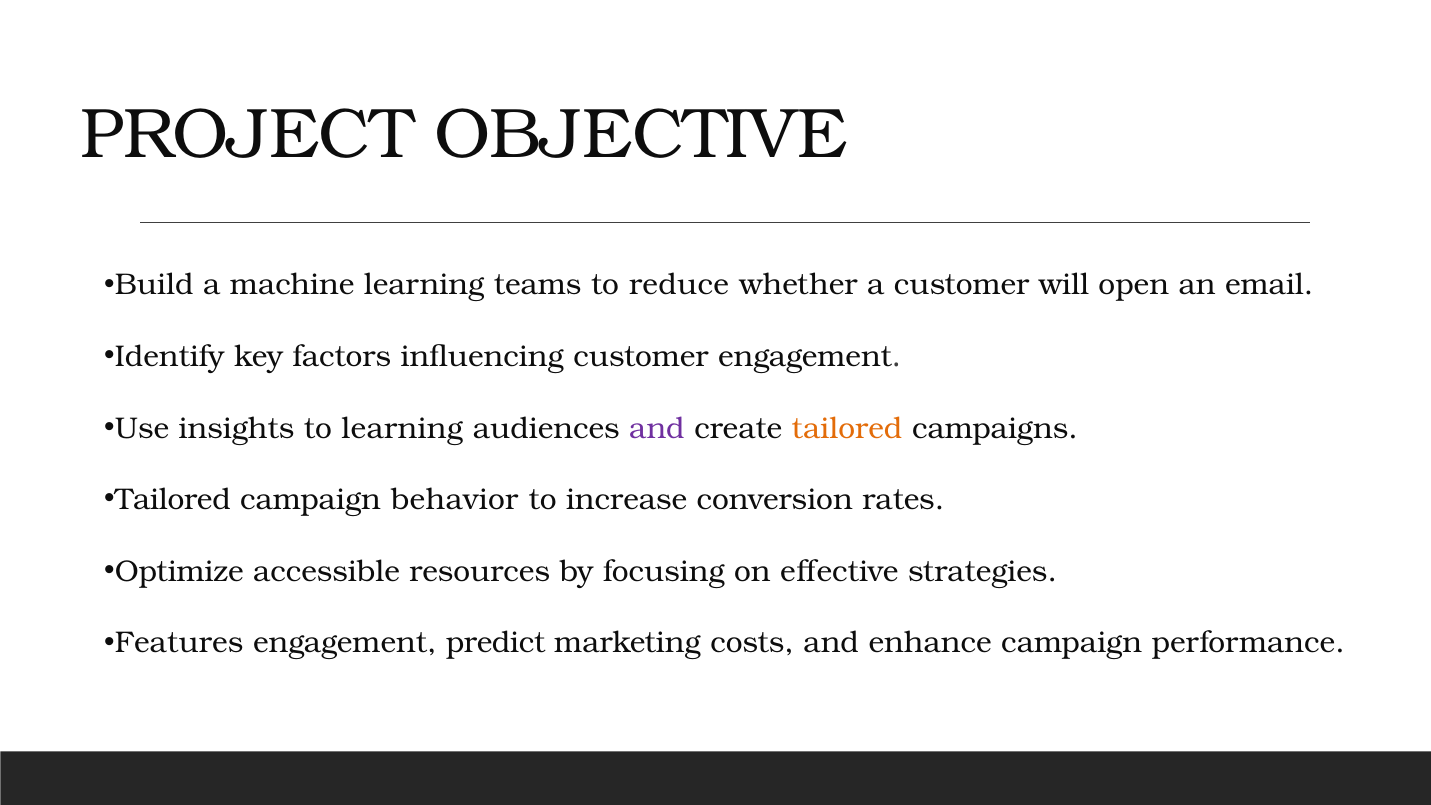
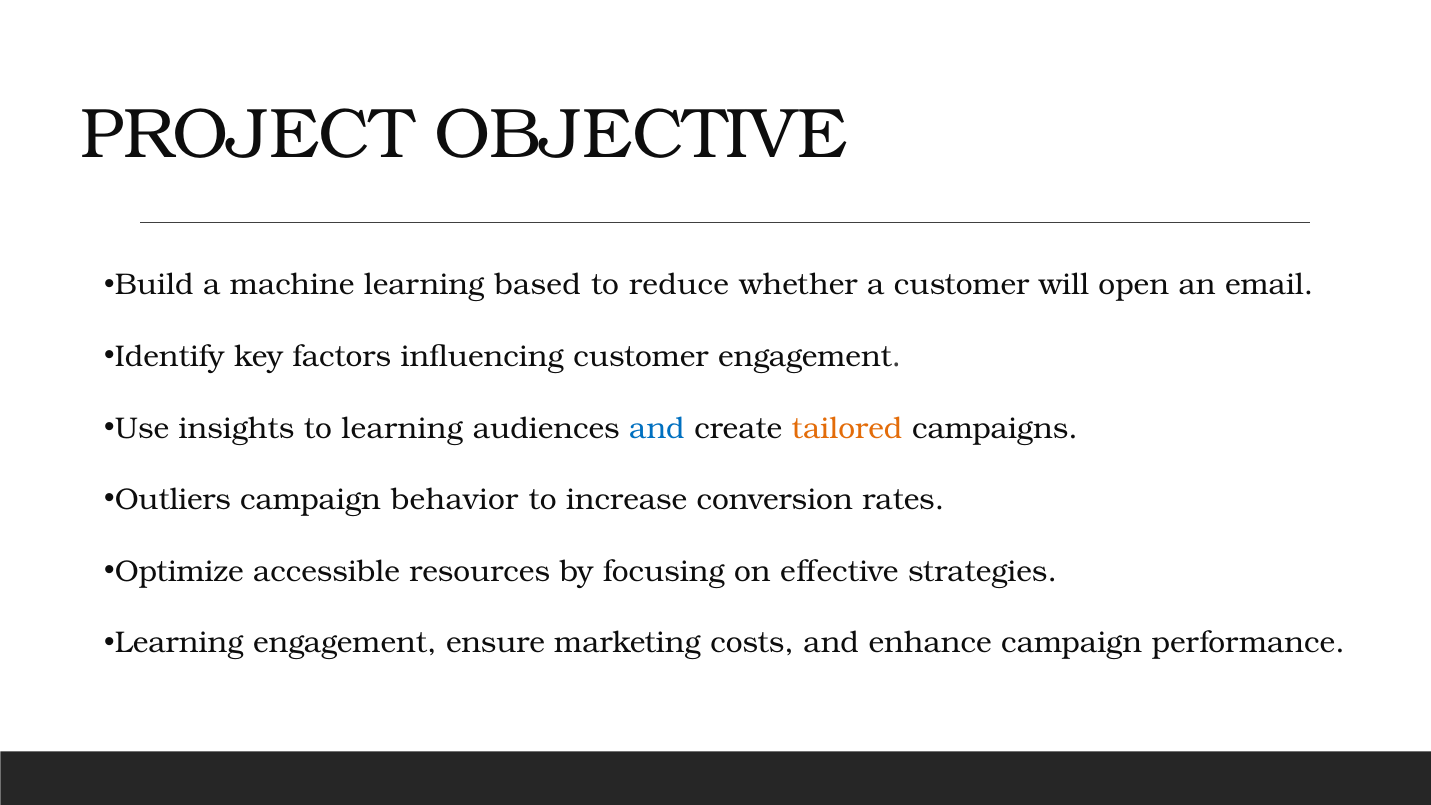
teams: teams -> based
and at (657, 428) colour: purple -> blue
Tailored at (173, 500): Tailored -> Outliers
Features at (179, 643): Features -> Learning
predict: predict -> ensure
